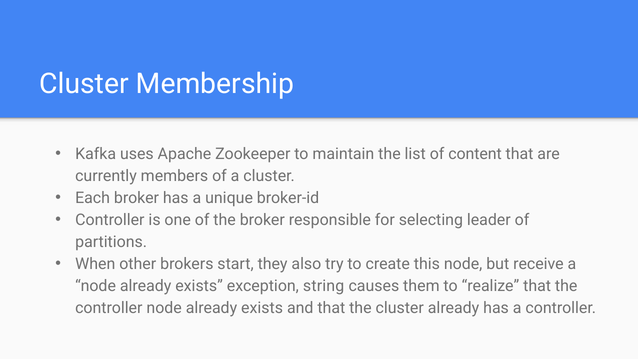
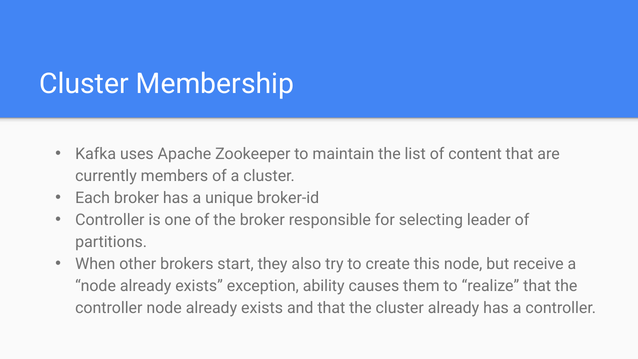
string: string -> ability
